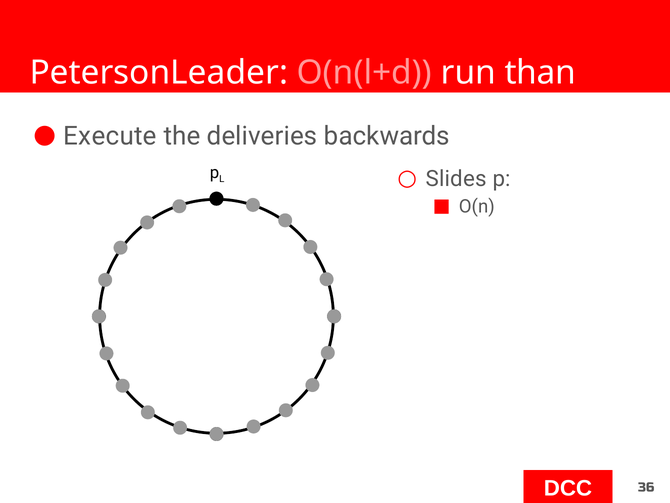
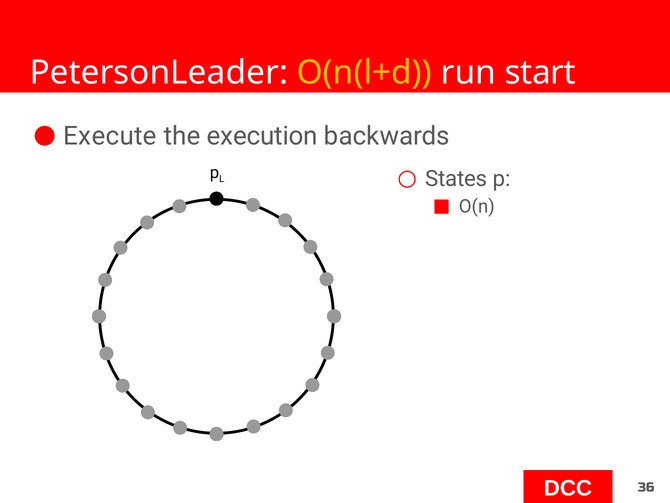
O(n(l+d colour: pink -> yellow
than: than -> start
deliveries: deliveries -> execution
Slides: Slides -> States
